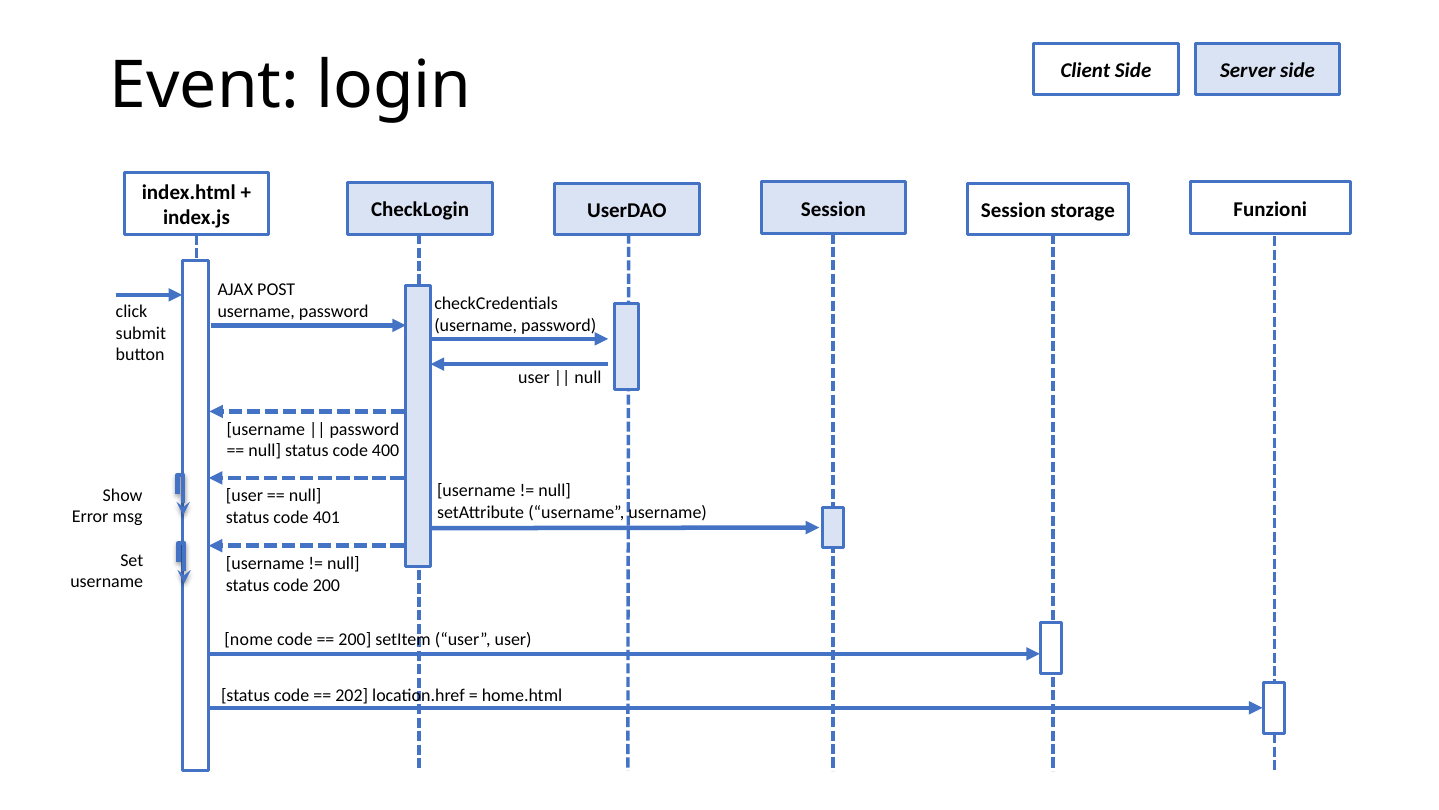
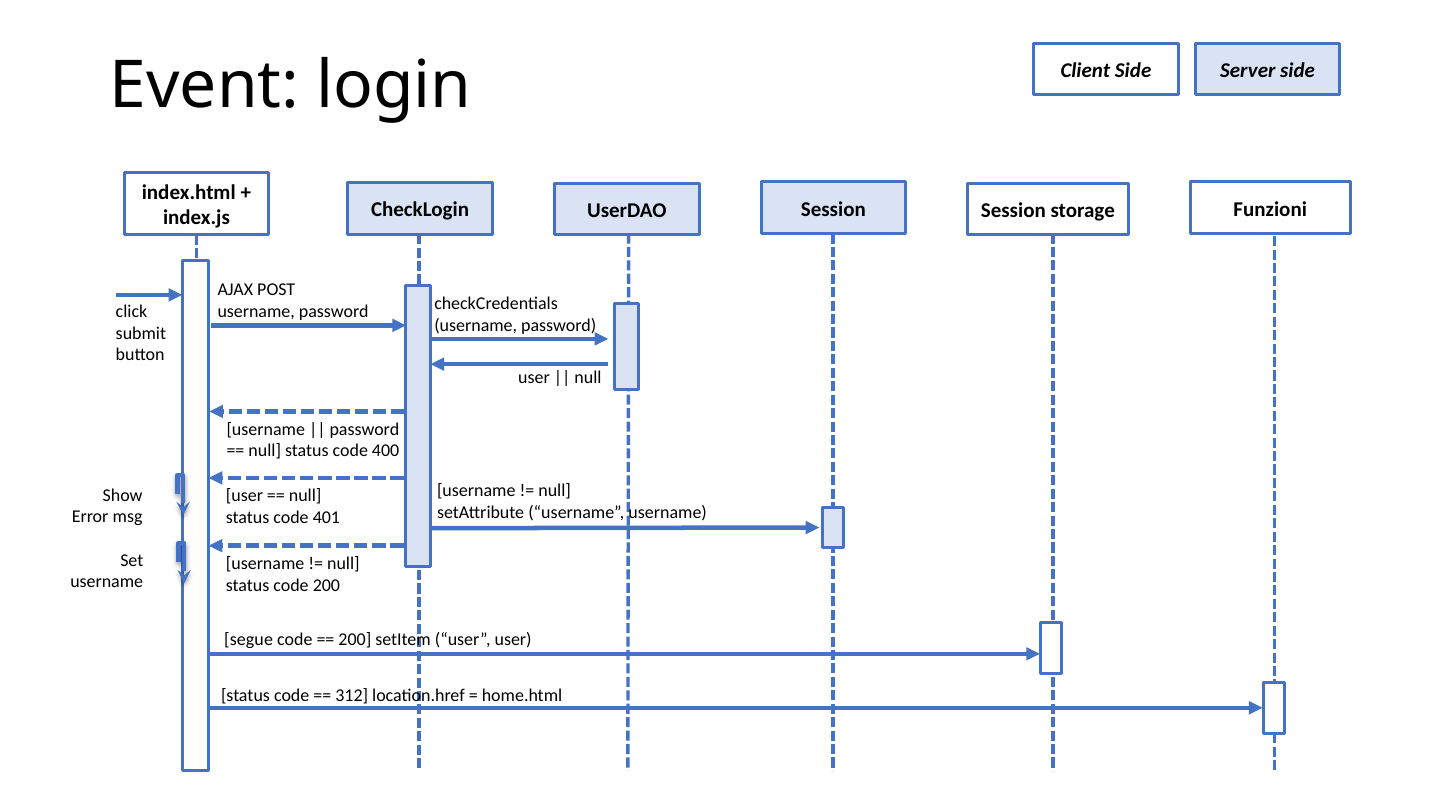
nome: nome -> segue
202: 202 -> 312
